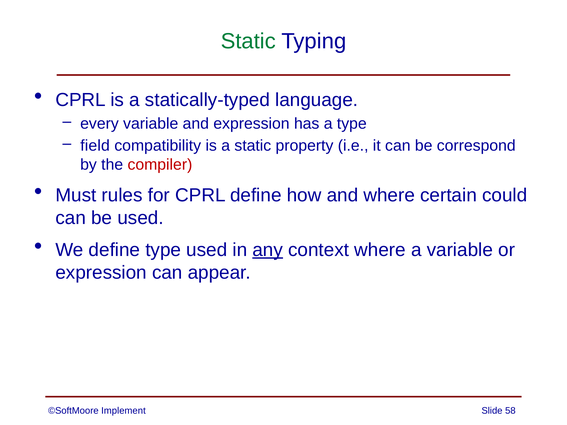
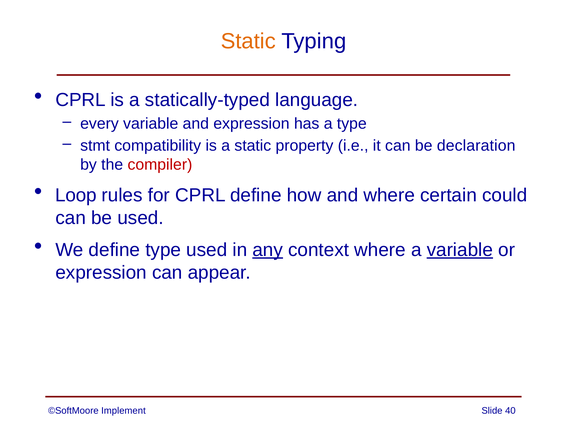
Static at (248, 41) colour: green -> orange
field: field -> stmt
correspond: correspond -> declaration
Must: Must -> Loop
variable at (460, 250) underline: none -> present
58: 58 -> 40
